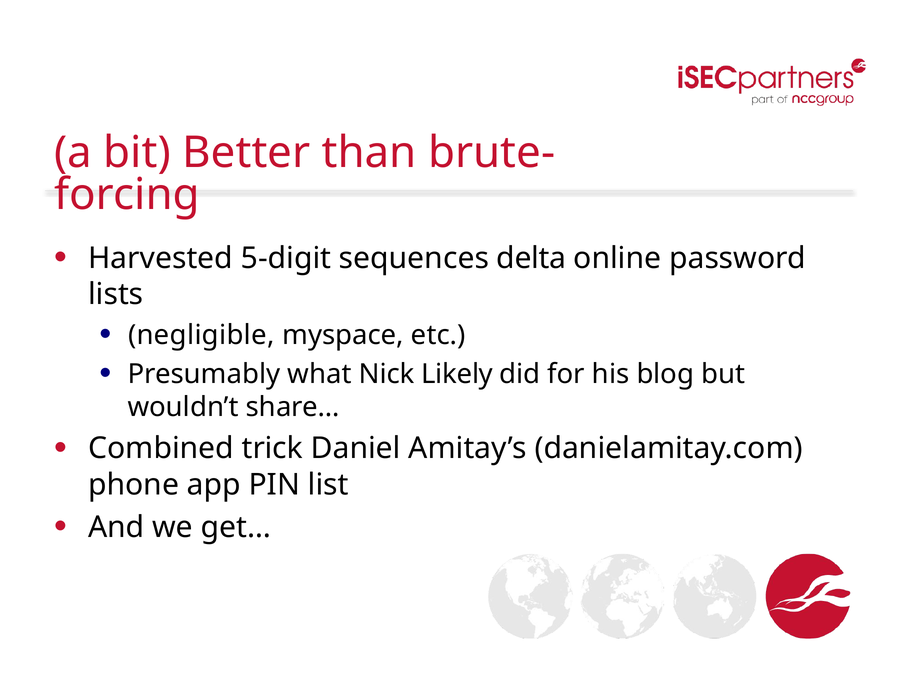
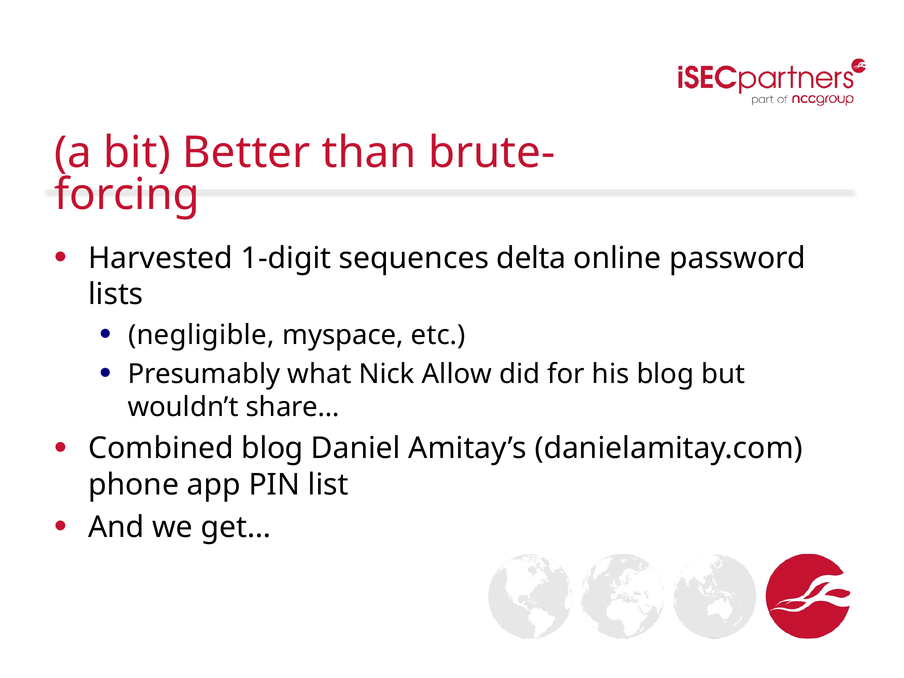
5-digit: 5-digit -> 1-digit
Likely: Likely -> Allow
Combined trick: trick -> blog
